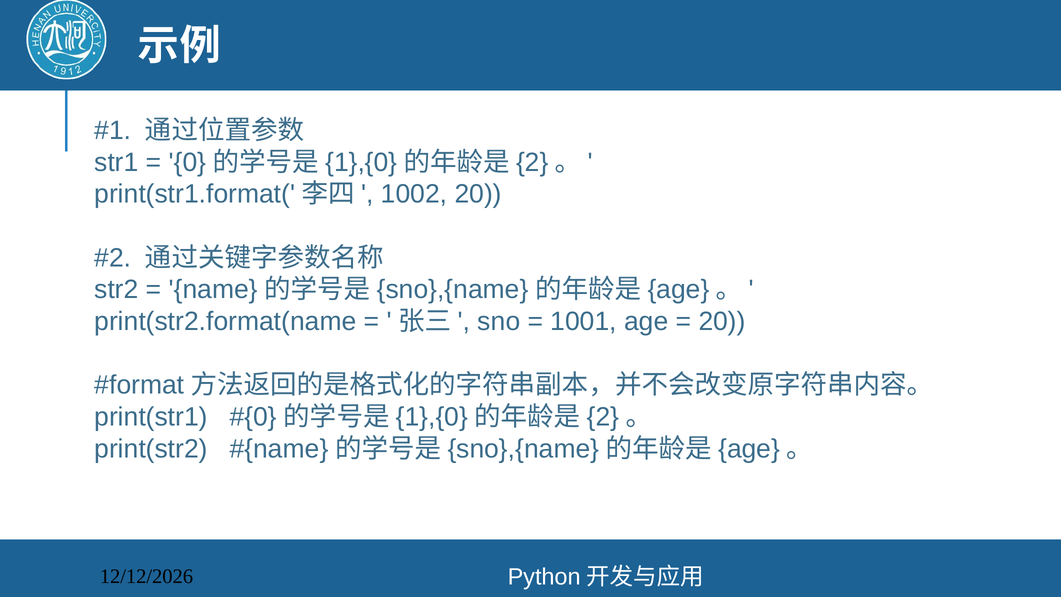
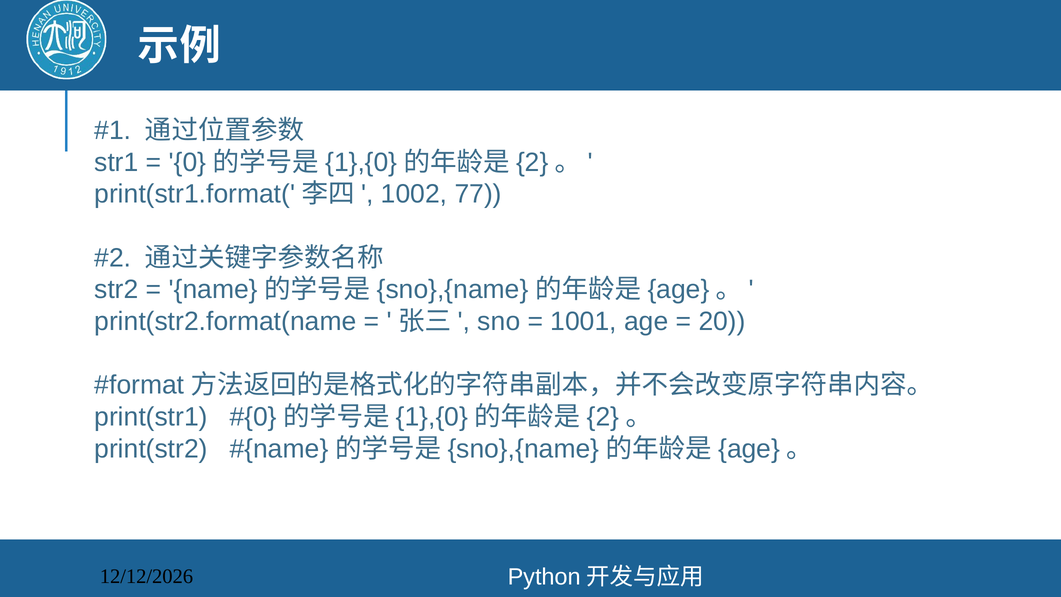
1002 20: 20 -> 77
